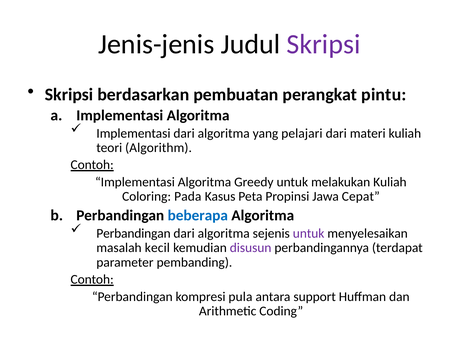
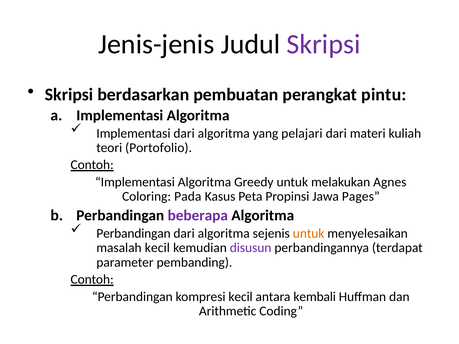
Algorithm: Algorithm -> Portofolio
melakukan Kuliah: Kuliah -> Agnes
Cepat: Cepat -> Pages
beberapa colour: blue -> purple
untuk at (309, 234) colour: purple -> orange
kompresi pula: pula -> kecil
support: support -> kembali
